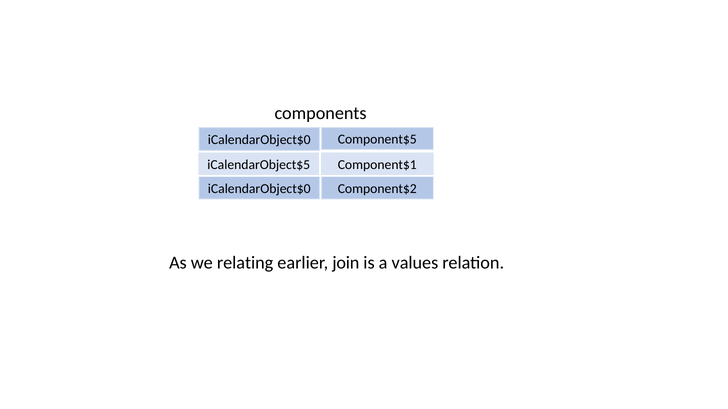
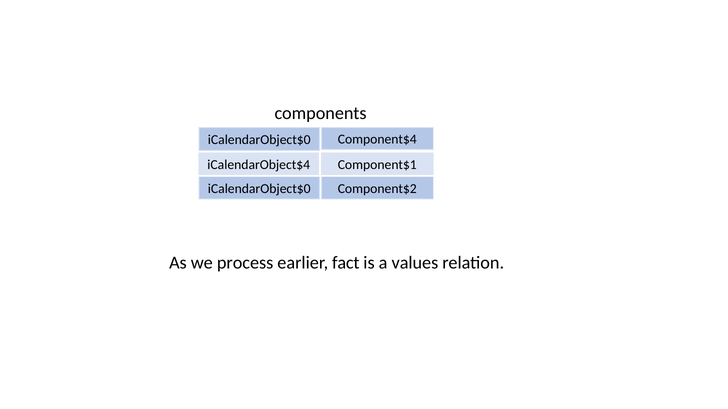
Component$5: Component$5 -> Component$4
iCalendarObject$5: iCalendarObject$5 -> iCalendarObject$4
relating: relating -> process
join: join -> fact
